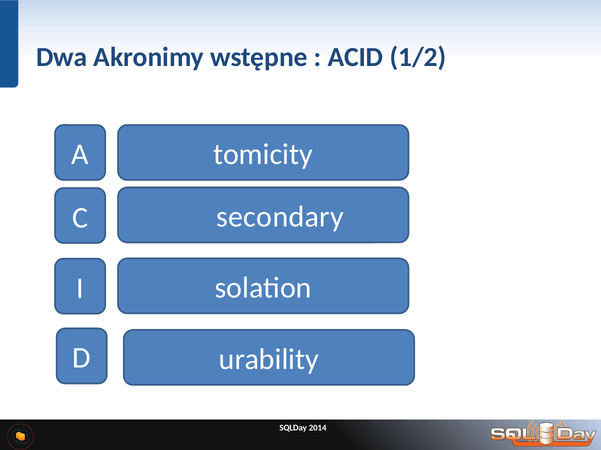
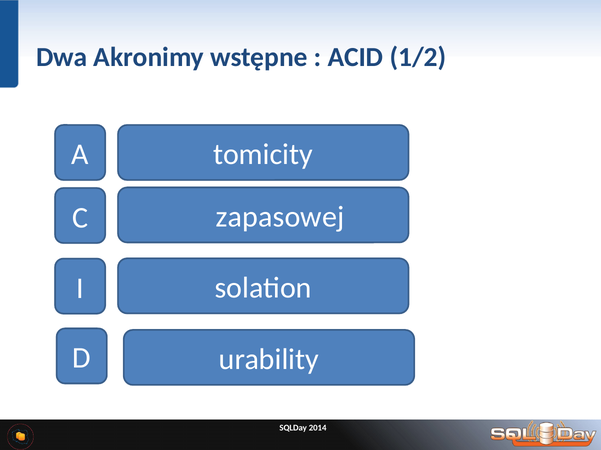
secondary: secondary -> zapasowej
